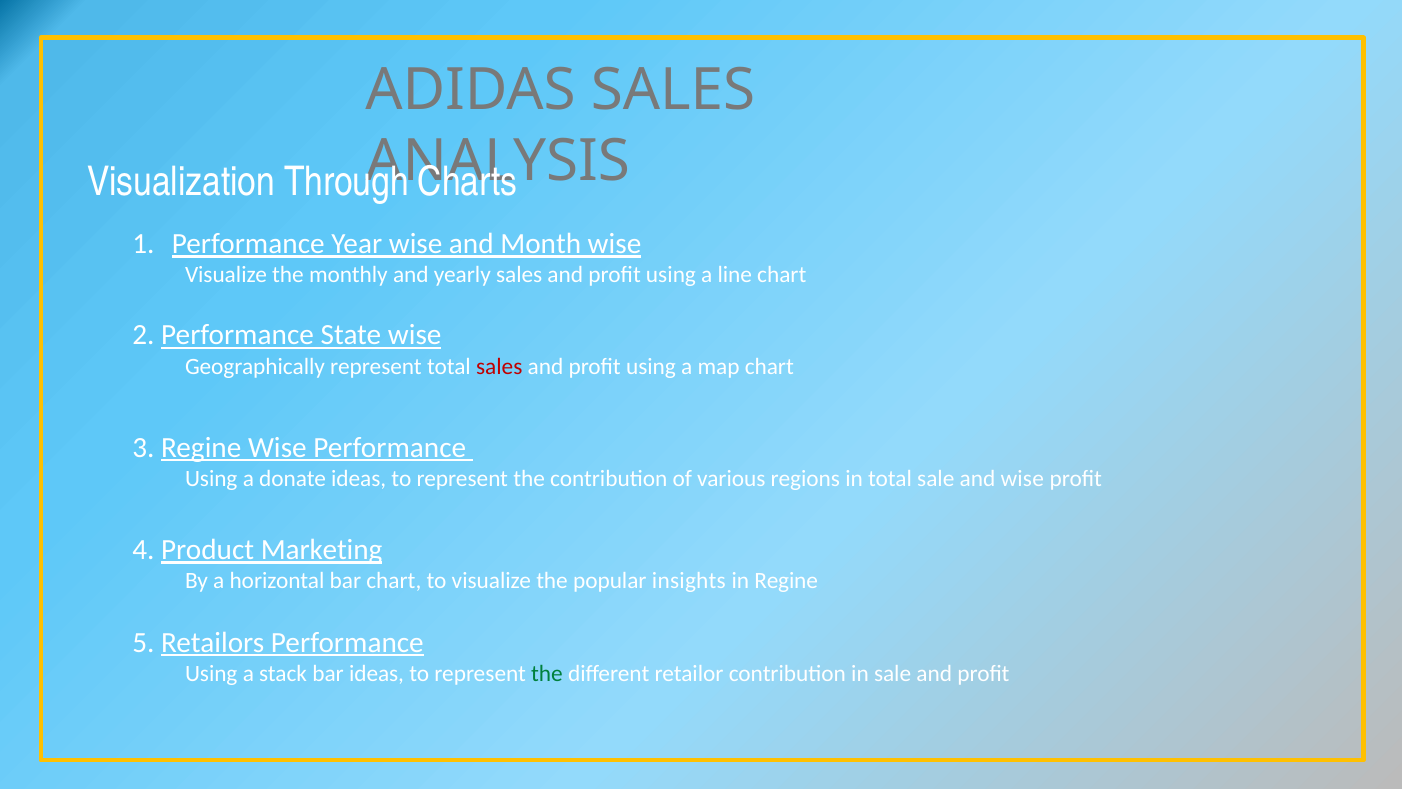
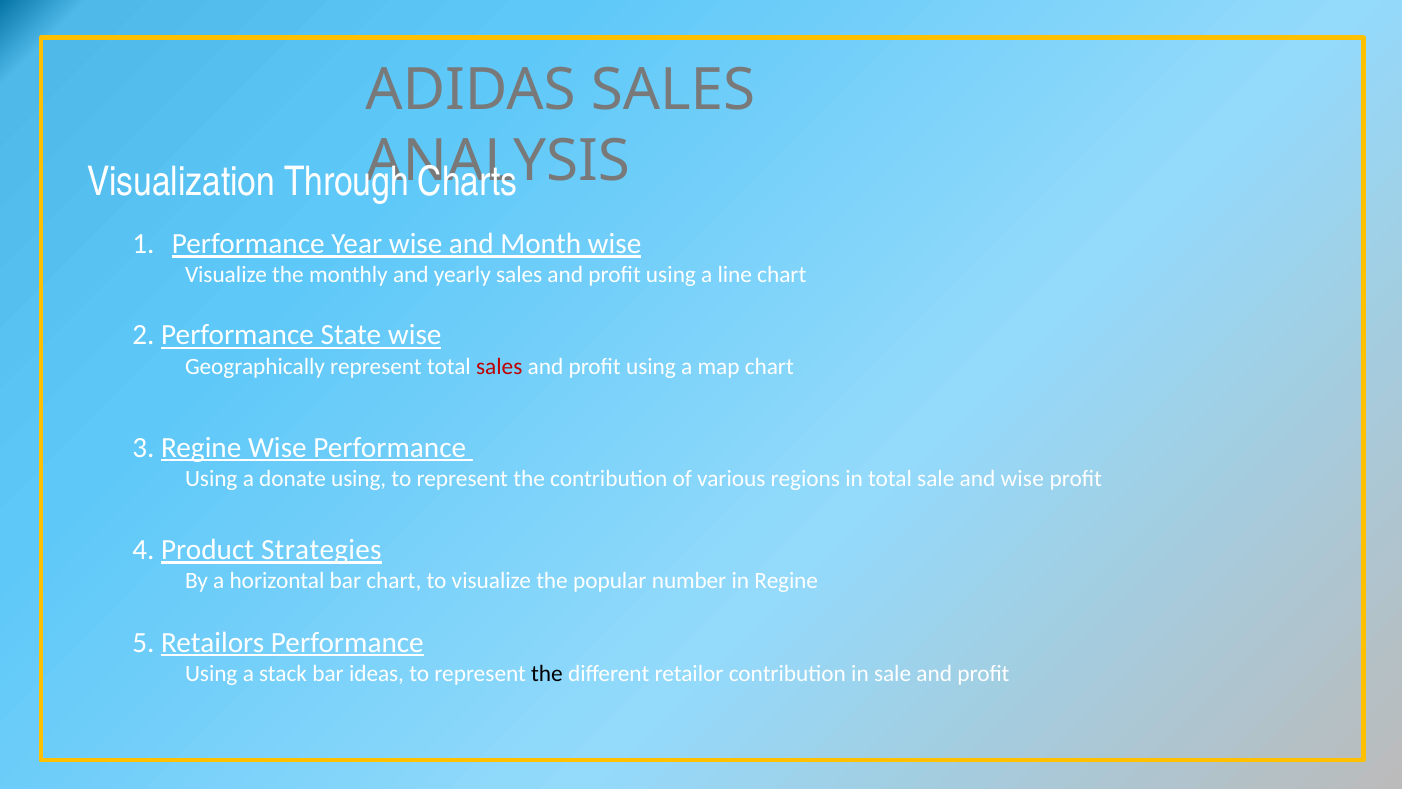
donate ideas: ideas -> using
Marketing: Marketing -> Strategies
insights: insights -> number
the at (547, 673) colour: green -> black
